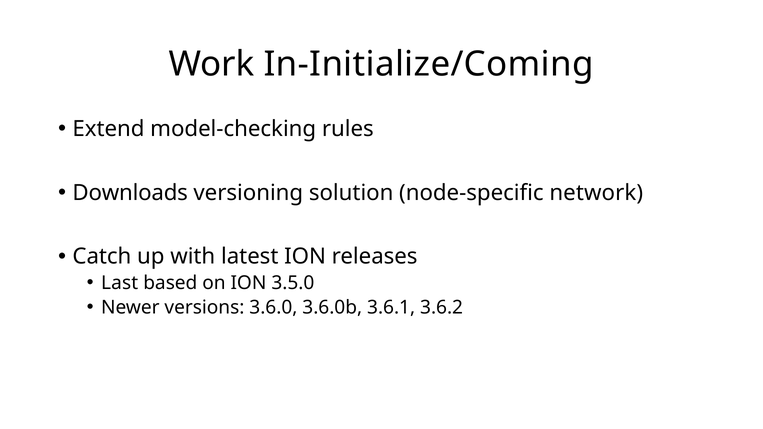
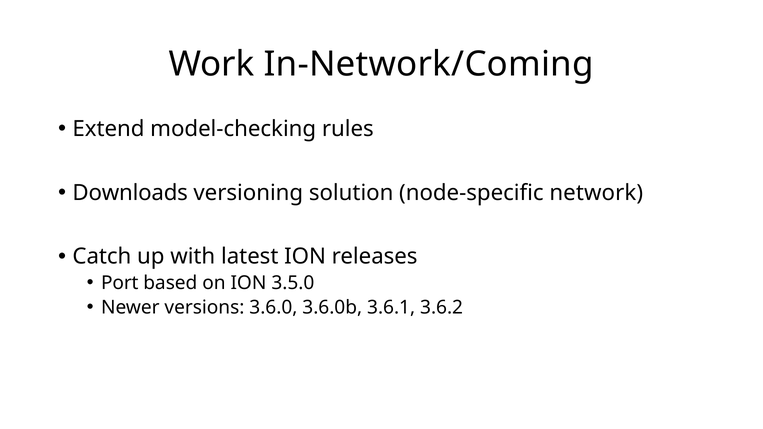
In-Initialize/Coming: In-Initialize/Coming -> In-Network/Coming
Last: Last -> Port
